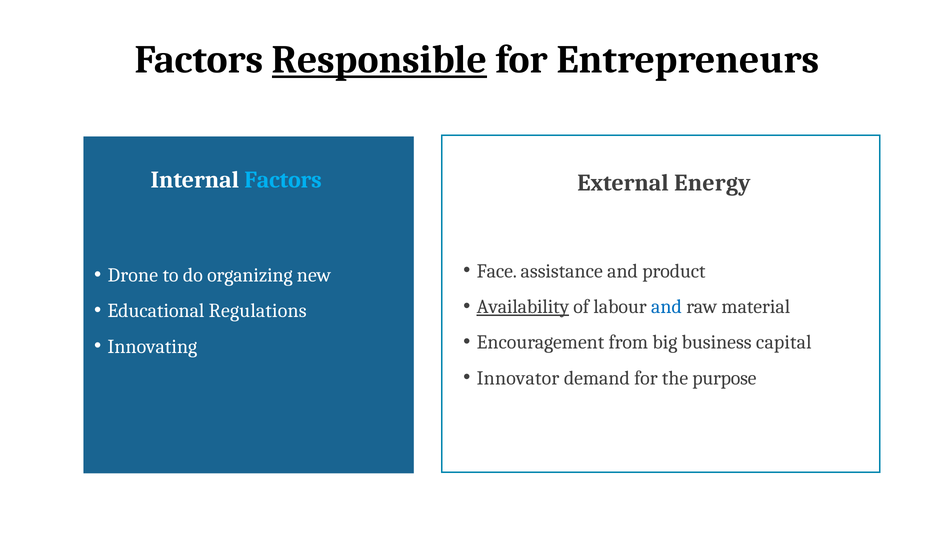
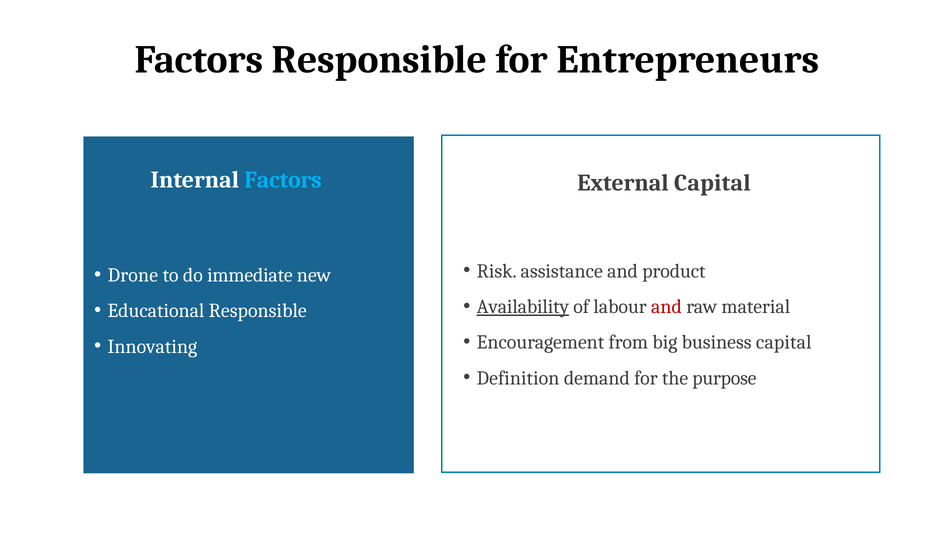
Responsible at (379, 60) underline: present -> none
External Energy: Energy -> Capital
Face: Face -> Risk
organizing: organizing -> immediate
and at (666, 307) colour: blue -> red
Educational Regulations: Regulations -> Responsible
Innovator: Innovator -> Definition
